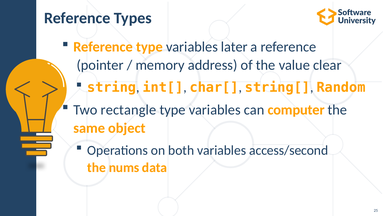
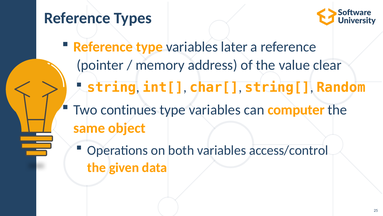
rectangle: rectangle -> continues
access/second: access/second -> access/control
nums: nums -> given
